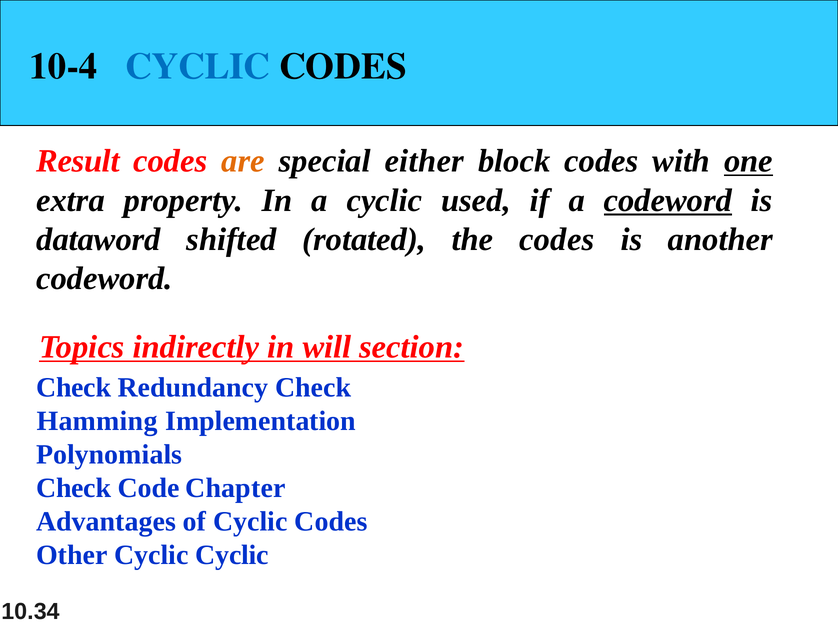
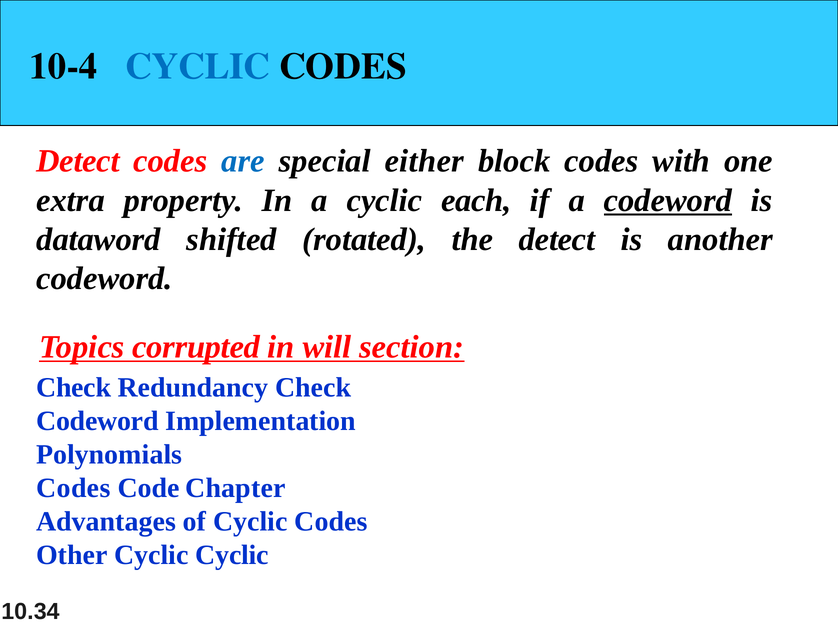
Result at (78, 161): Result -> Detect
are colour: orange -> blue
one underline: present -> none
used: used -> each
the codes: codes -> detect
indirectly: indirectly -> corrupted
Hamming at (97, 421): Hamming -> Codeword
Check at (74, 488): Check -> Codes
